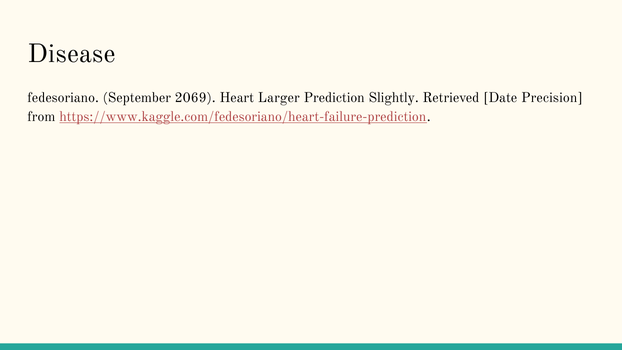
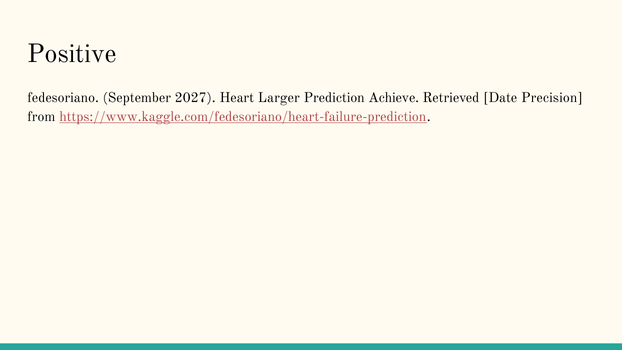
Disease: Disease -> Positive
2069: 2069 -> 2027
Slightly: Slightly -> Achieve
